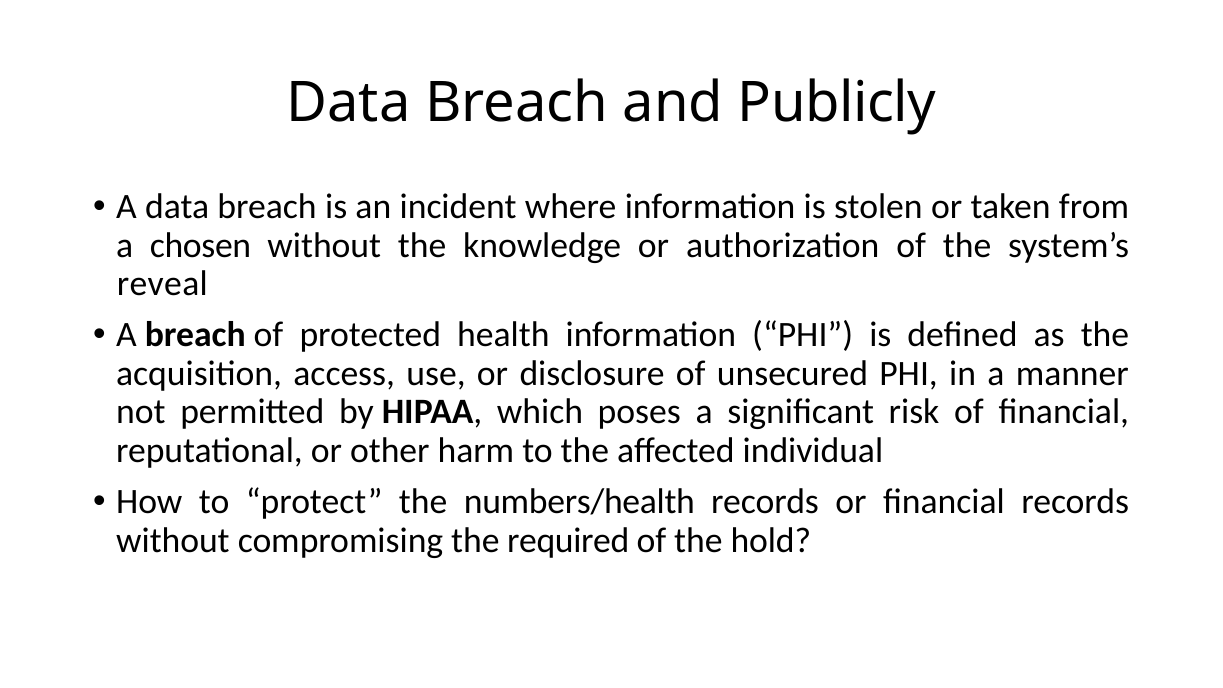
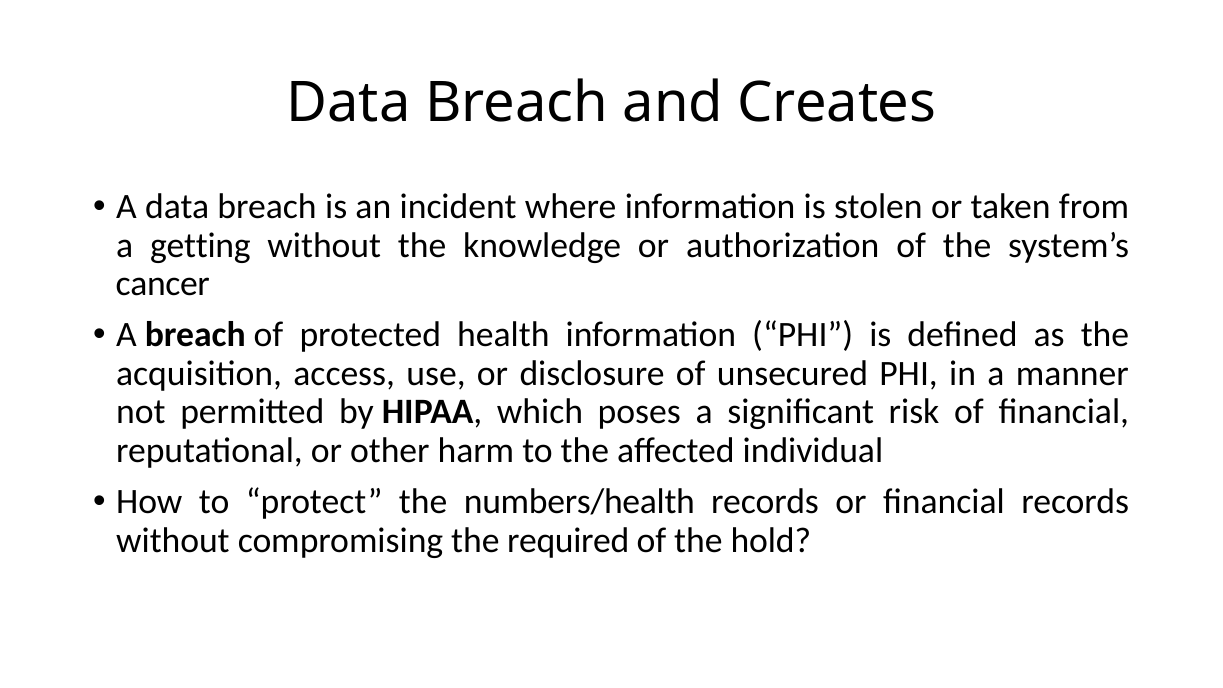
Publicly: Publicly -> Creates
chosen: chosen -> getting
reveal: reveal -> cancer
